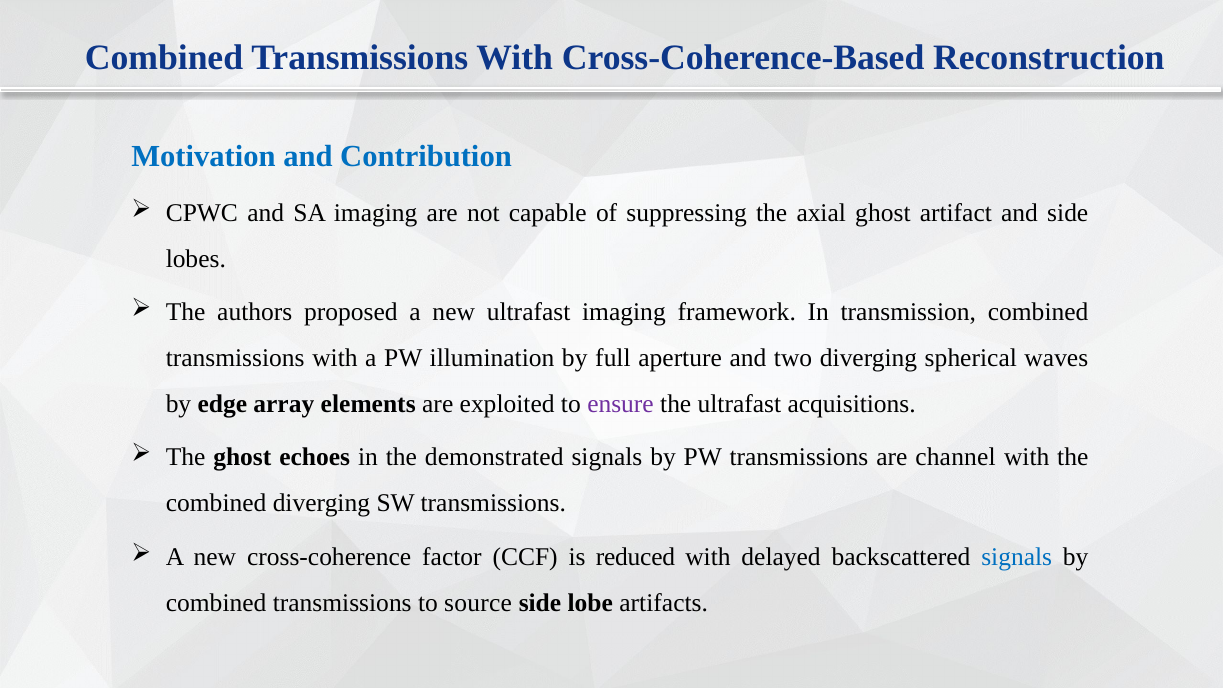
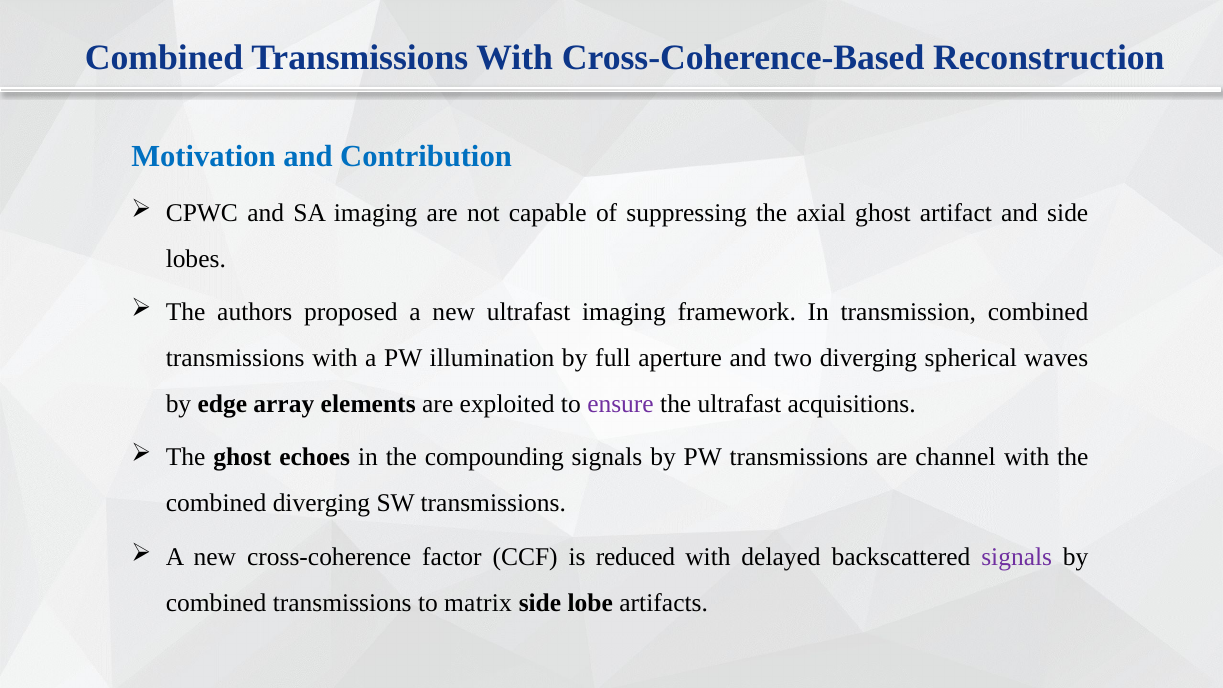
demonstrated: demonstrated -> compounding
signals at (1017, 557) colour: blue -> purple
source: source -> matrix
